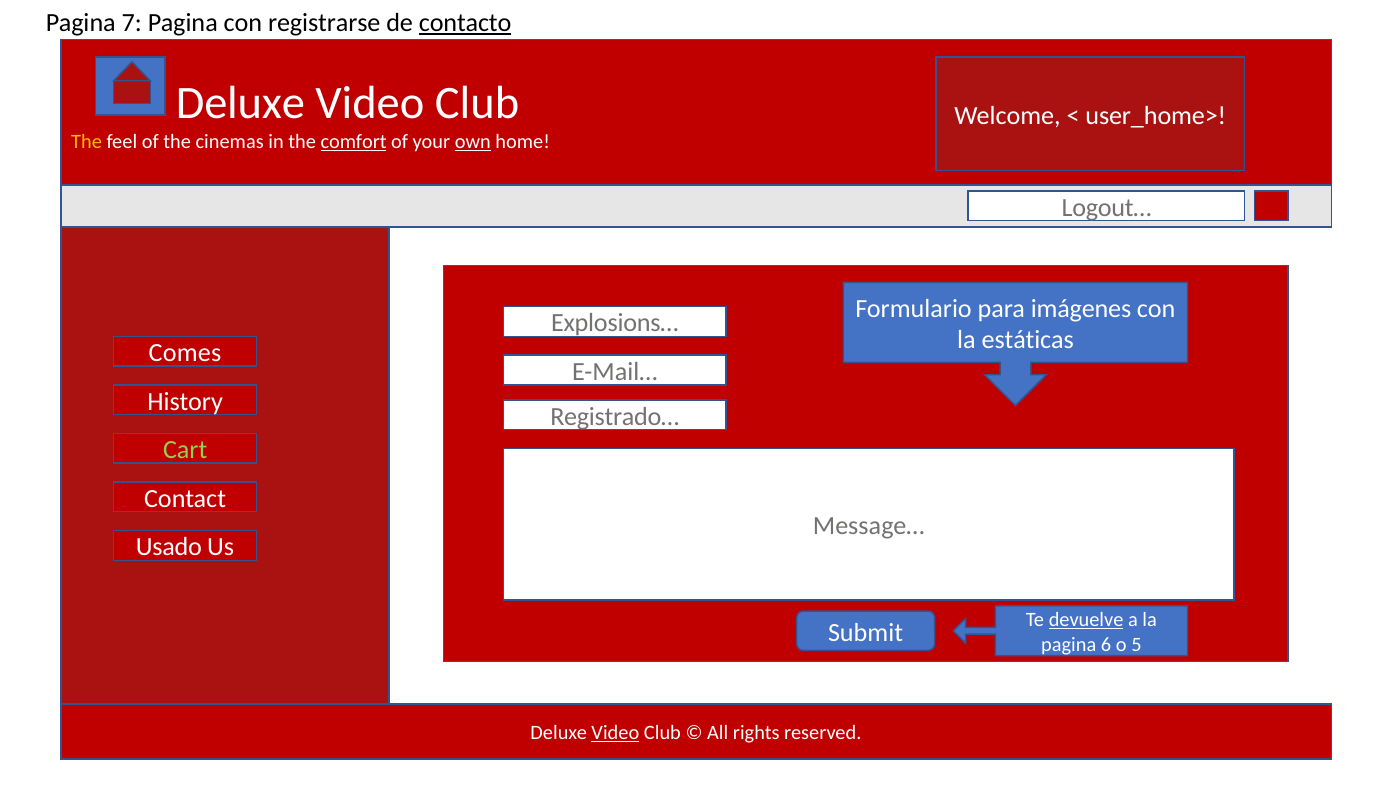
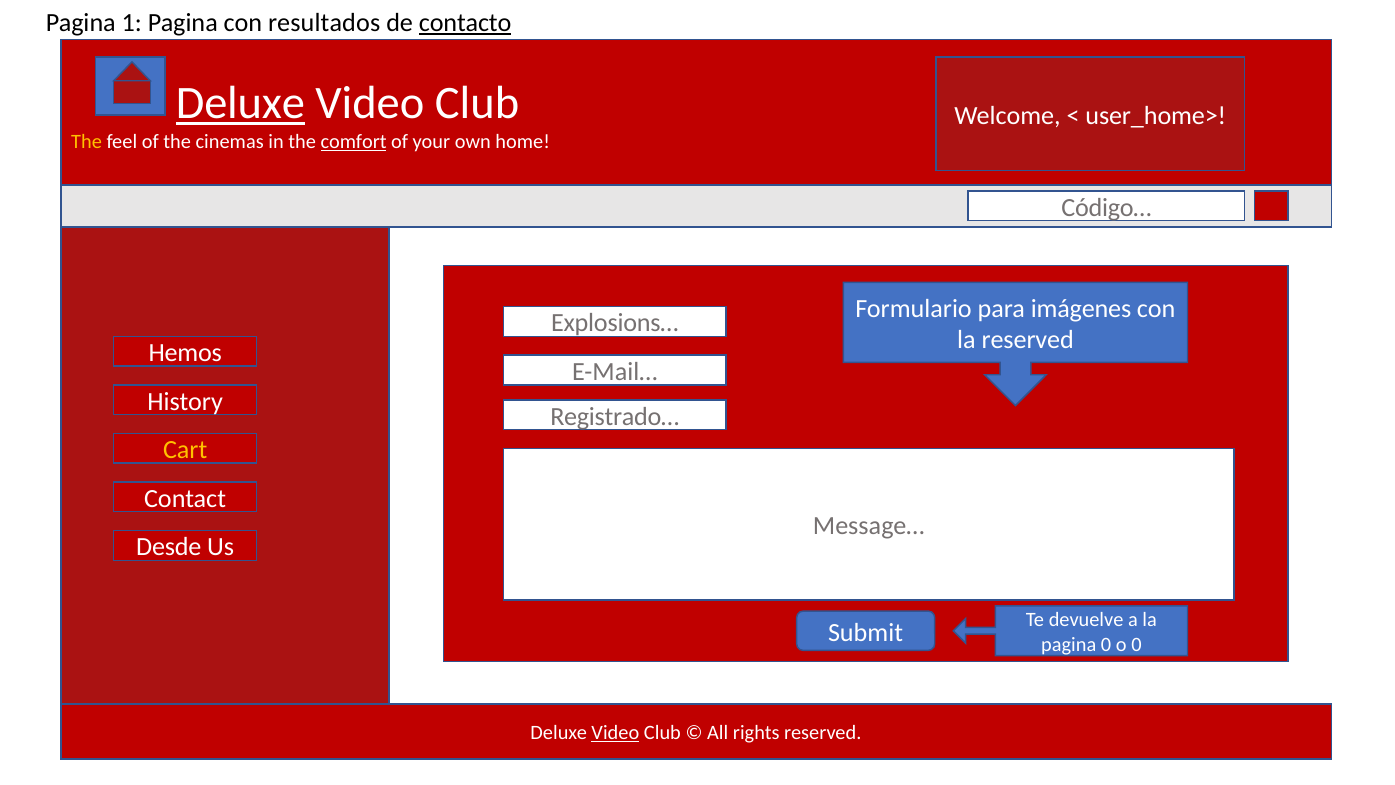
7: 7 -> 1
registrarse: registrarse -> resultados
Deluxe at (240, 103) underline: none -> present
own underline: present -> none
Logout…: Logout… -> Código…
la estáticas: estáticas -> reserved
Comes: Comes -> Hemos
Cart colour: light green -> yellow
Usado: Usado -> Desde
devuelve underline: present -> none
pagina 6: 6 -> 0
o 5: 5 -> 0
